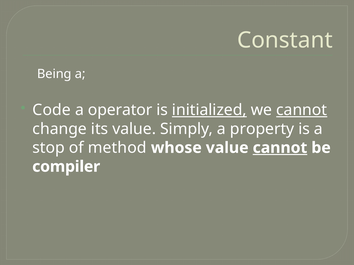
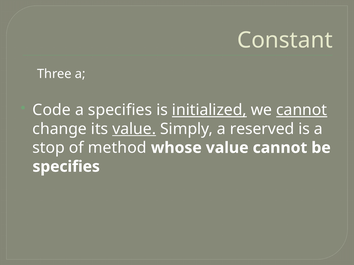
Being: Being -> Three
a operator: operator -> specifies
value at (134, 129) underline: none -> present
property: property -> reserved
cannot at (280, 148) underline: present -> none
compiler at (66, 167): compiler -> specifies
